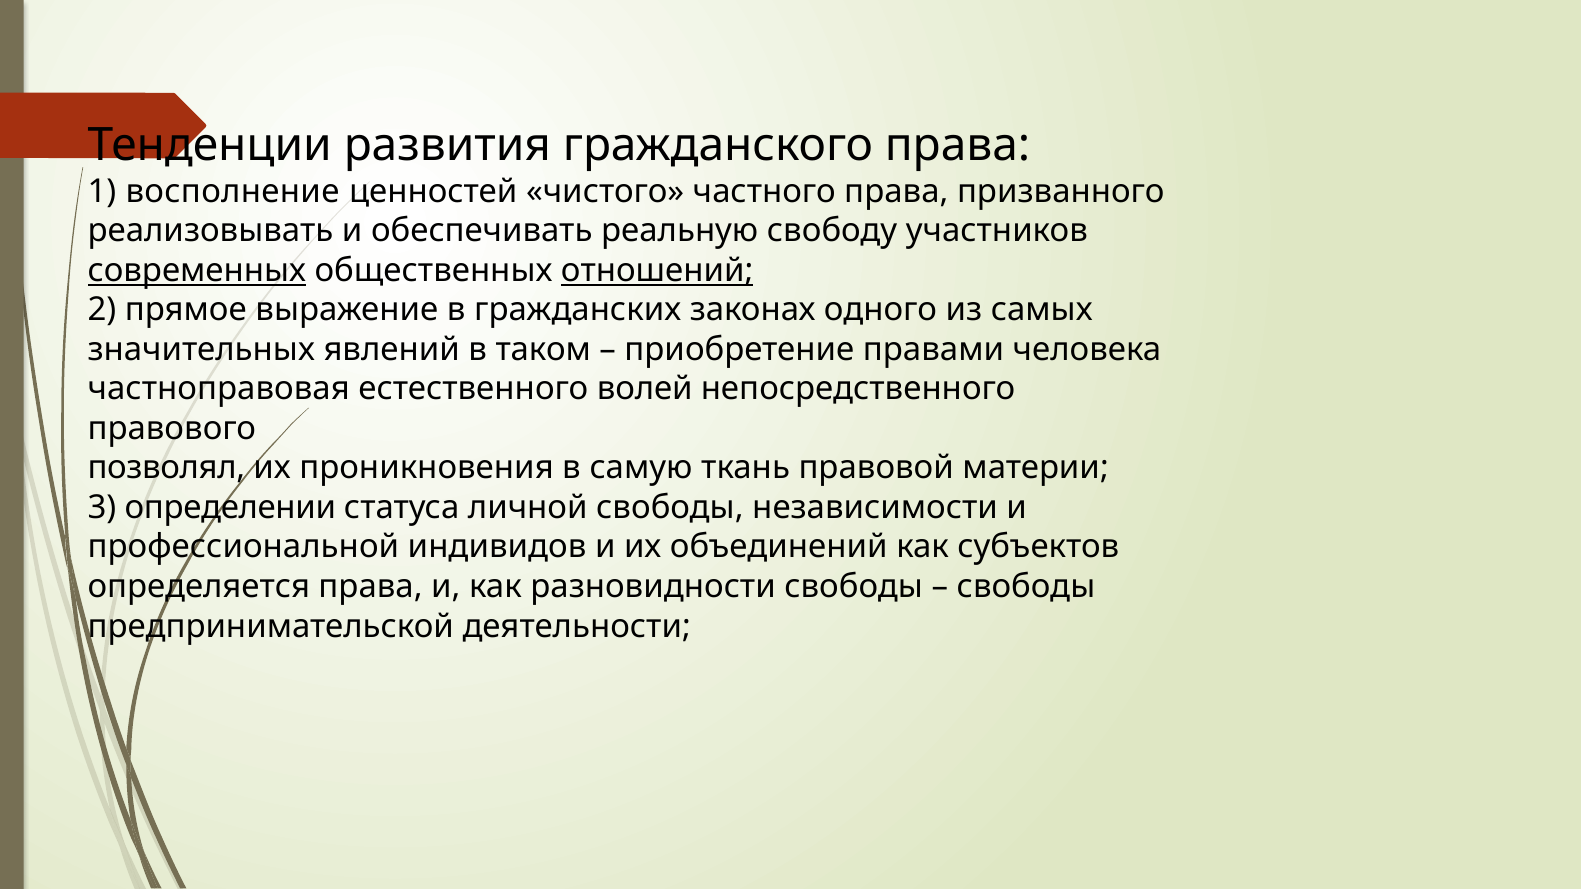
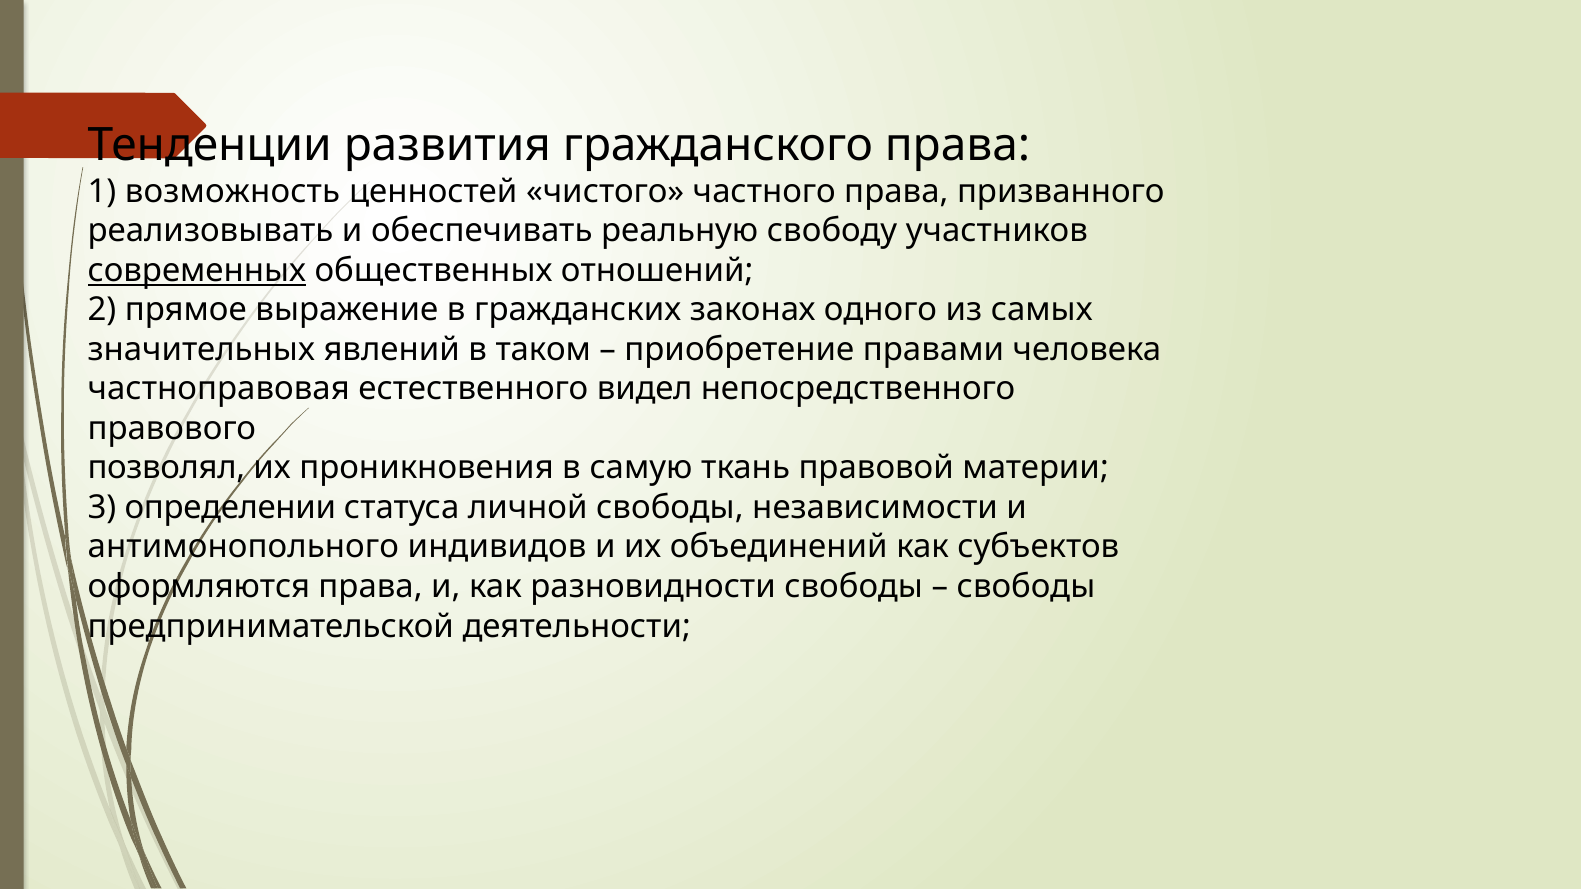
восполнение: восполнение -> возможность
отношений underline: present -> none
волей: волей -> видел
профессиональной: профессиональной -> антимонопольного
определяется: определяется -> оформляются
